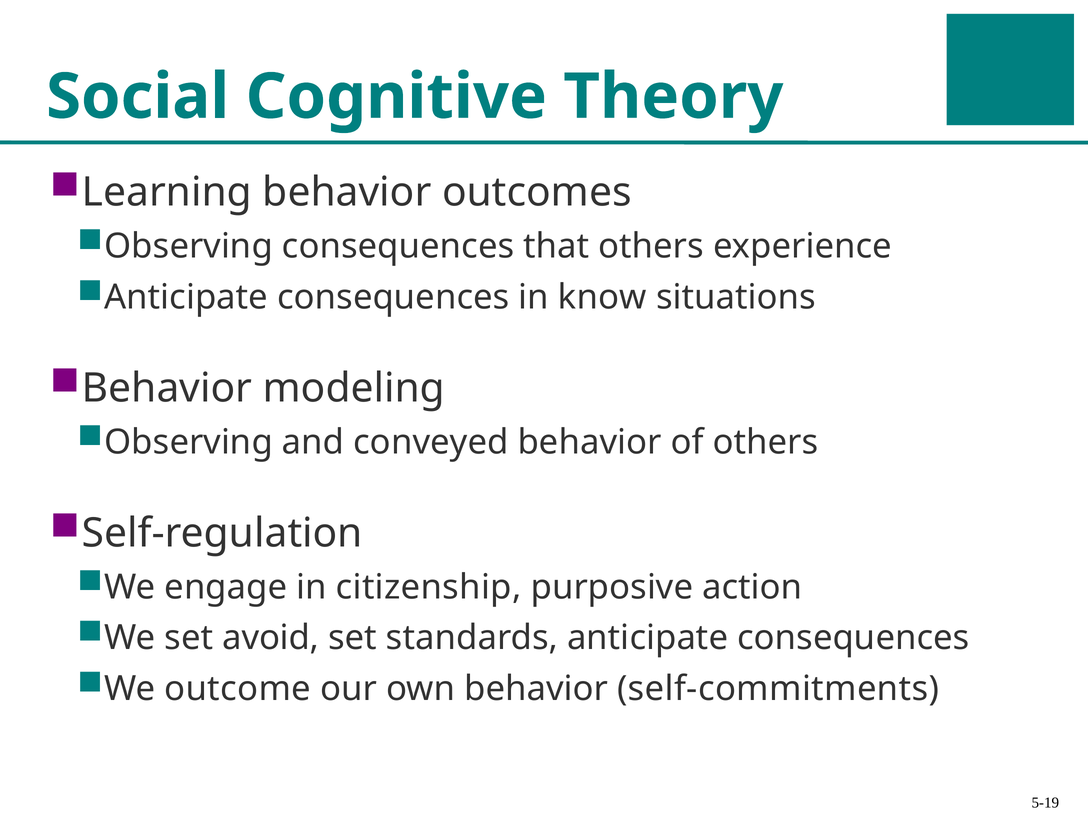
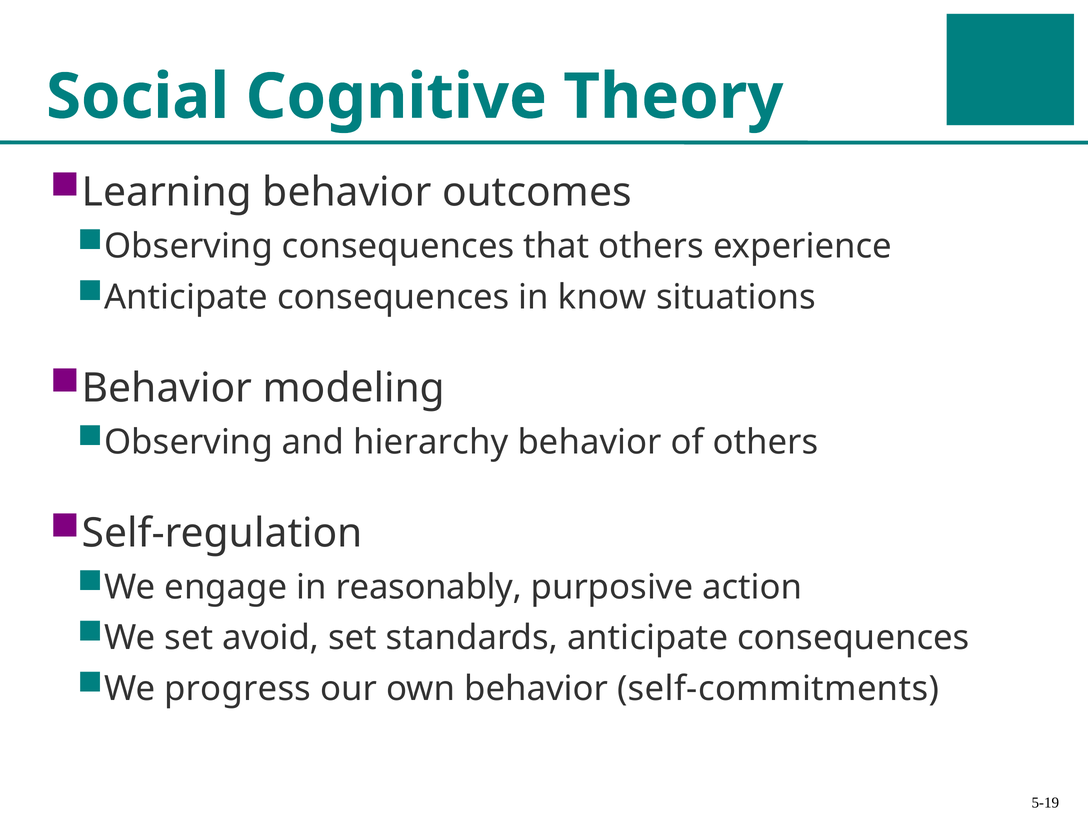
conveyed: conveyed -> hierarchy
citizenship: citizenship -> reasonably
outcome: outcome -> progress
